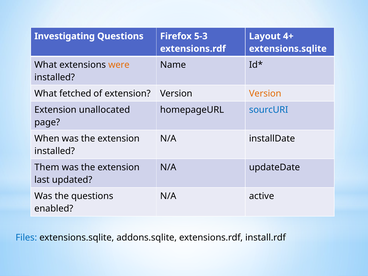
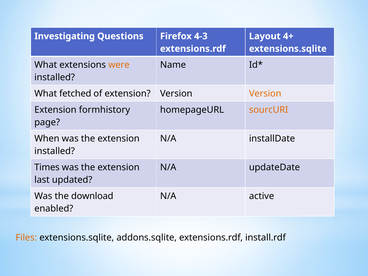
5-3: 5-3 -> 4-3
unallocated: unallocated -> formhistory
sourcURI colour: blue -> orange
Them: Them -> Times
the questions: questions -> download
Files colour: blue -> orange
